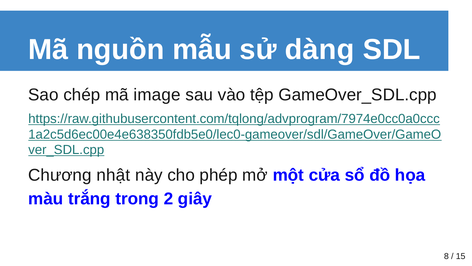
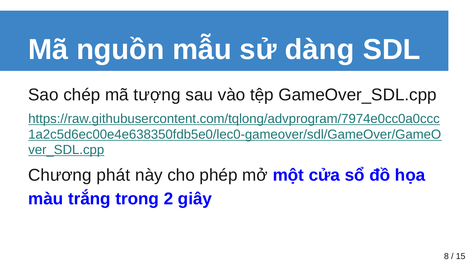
image: image -> tượng
nhật: nhật -> phát
